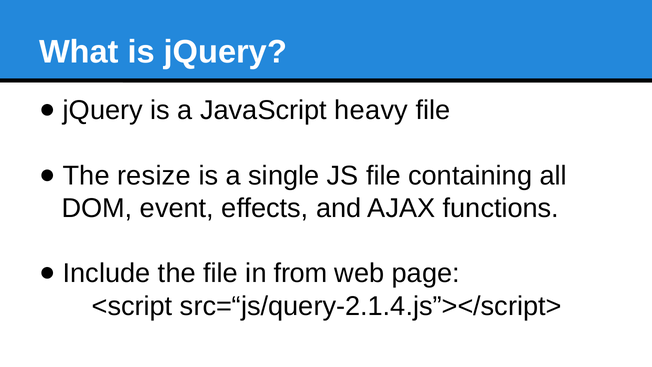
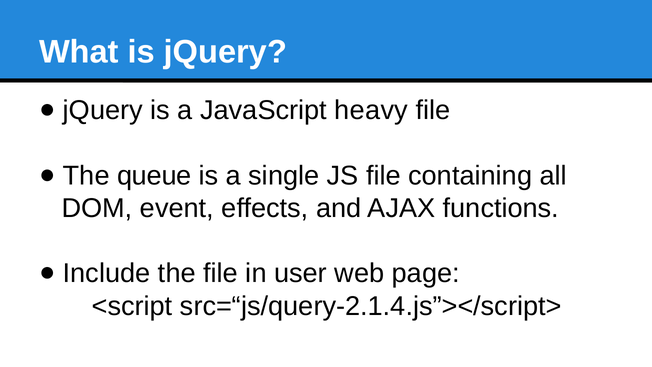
resize: resize -> queue
from: from -> user
